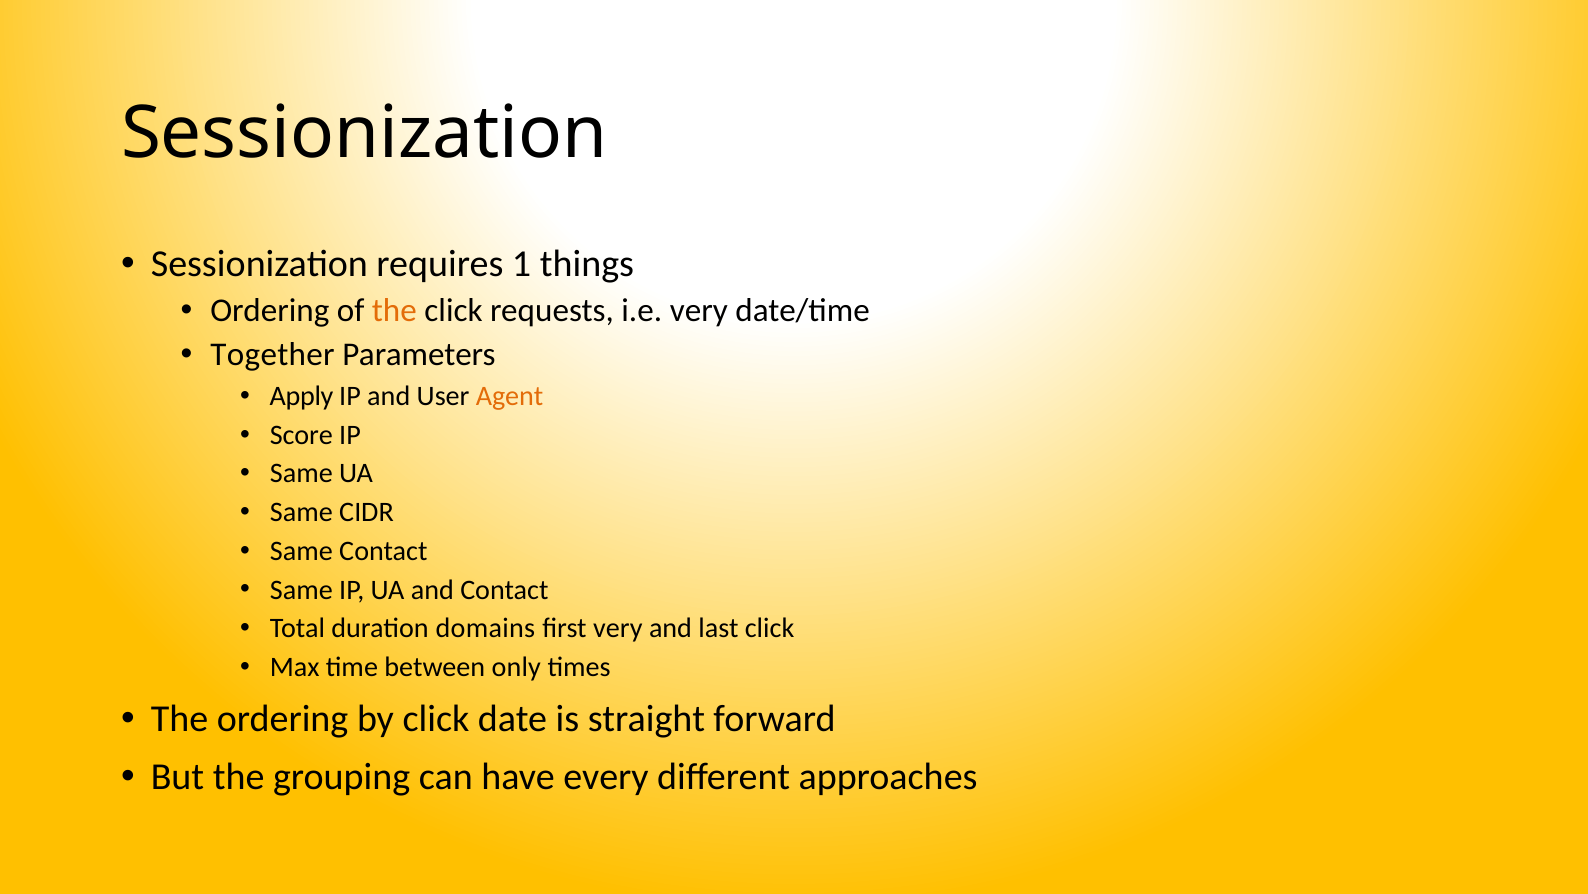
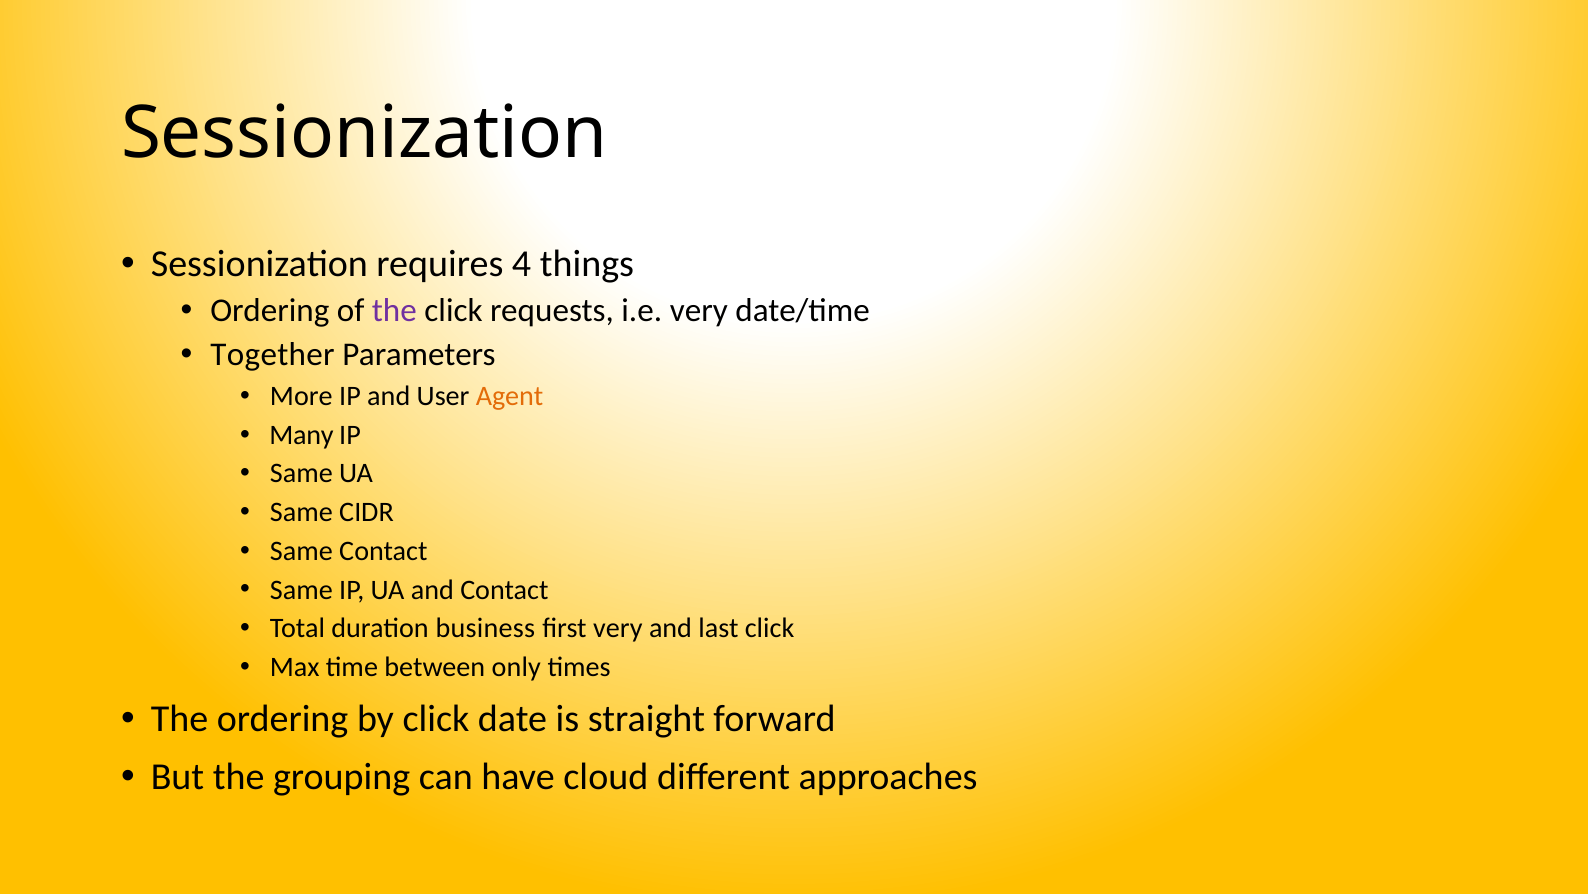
1: 1 -> 4
the at (394, 311) colour: orange -> purple
Apply: Apply -> More
Score: Score -> Many
domains: domains -> business
every: every -> cloud
